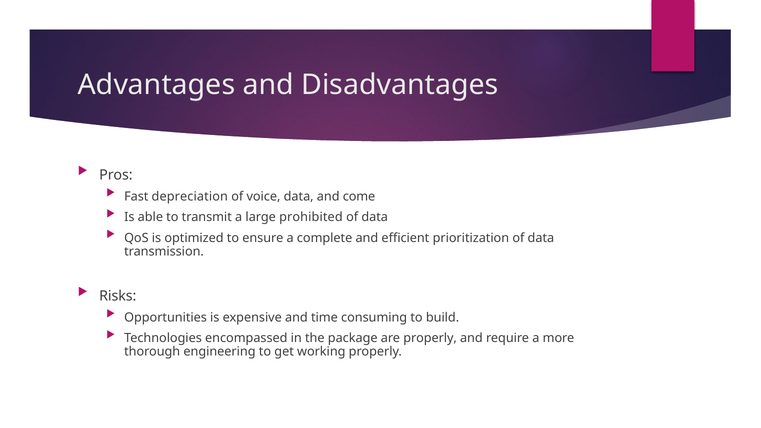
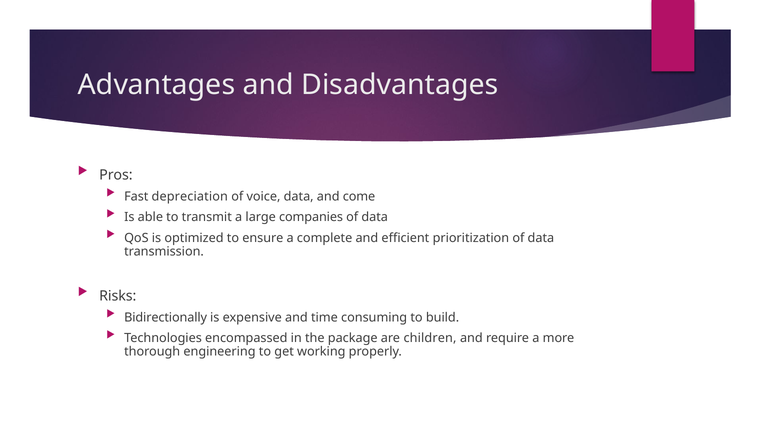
prohibited: prohibited -> companies
Opportunities: Opportunities -> Bidirectionally
are properly: properly -> children
